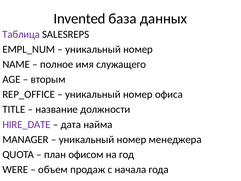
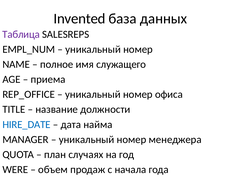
вторым: вторым -> приема
HIRE_DATE colour: purple -> blue
офисом: офисом -> случаях
